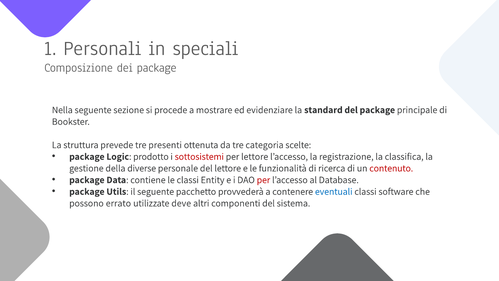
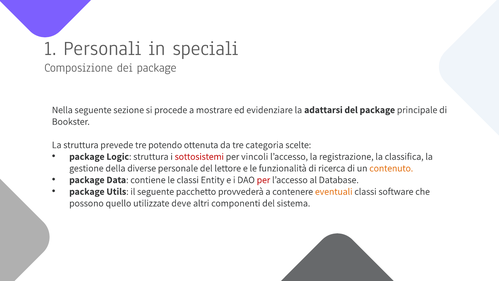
standard: standard -> adattarsi
presenti: presenti -> potendo
Logic prodotto: prodotto -> struttura
per lettore: lettore -> vincoli
contenuto colour: red -> orange
eventuali colour: blue -> orange
errato: errato -> quello
